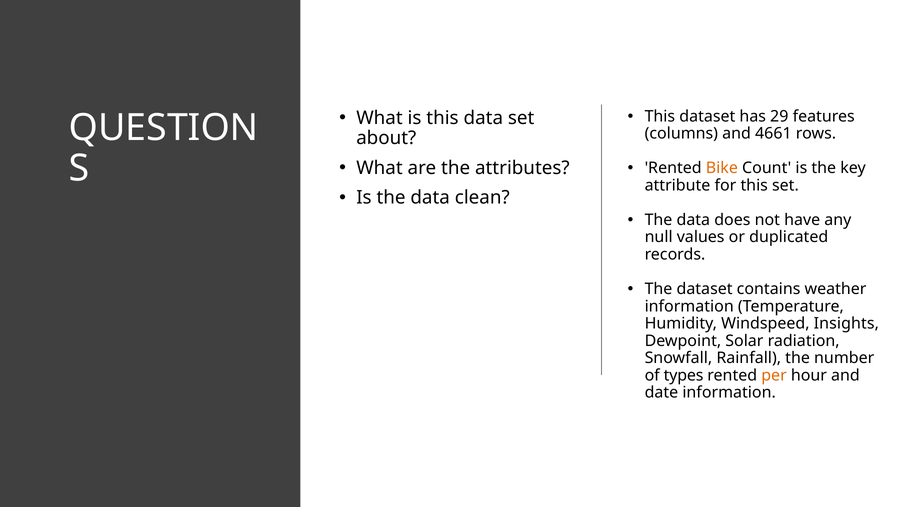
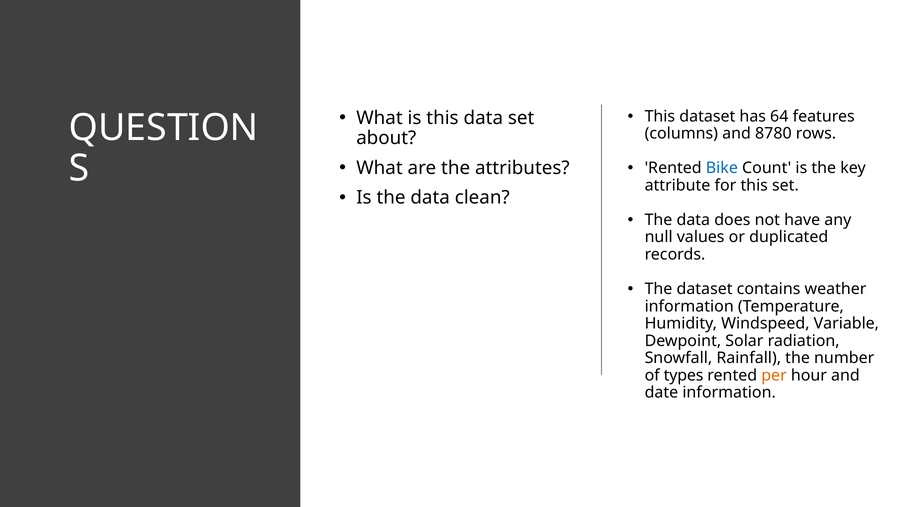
29: 29 -> 64
4661: 4661 -> 8780
Bike colour: orange -> blue
Insights: Insights -> Variable
